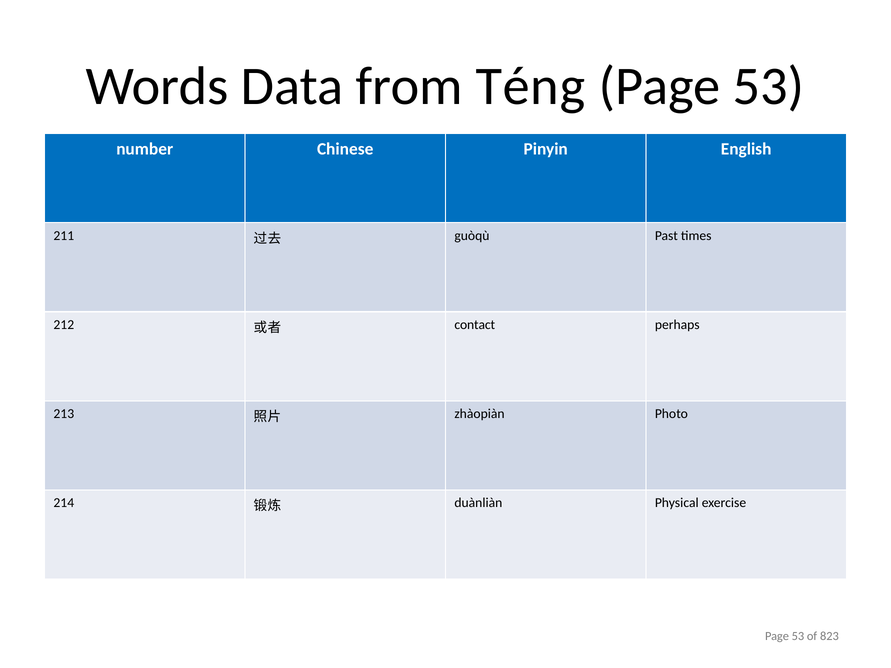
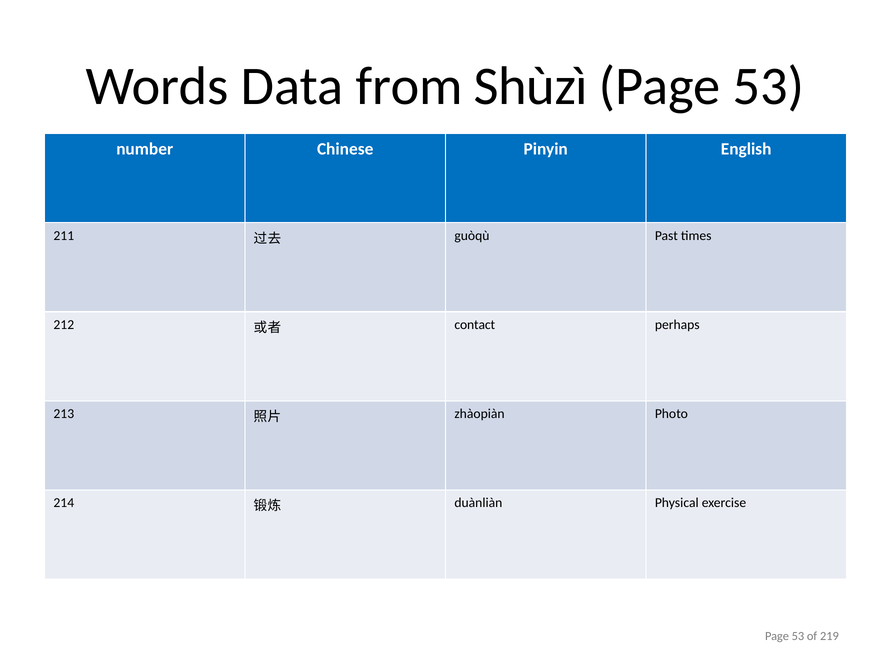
Téng: Téng -> Shùzì
823: 823 -> 219
